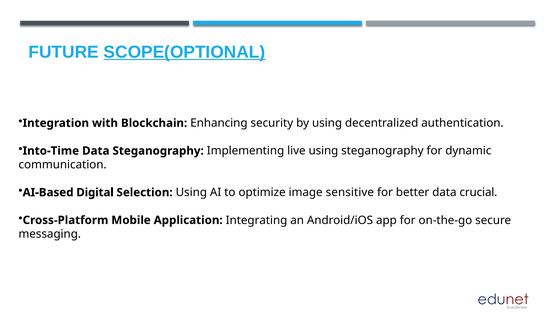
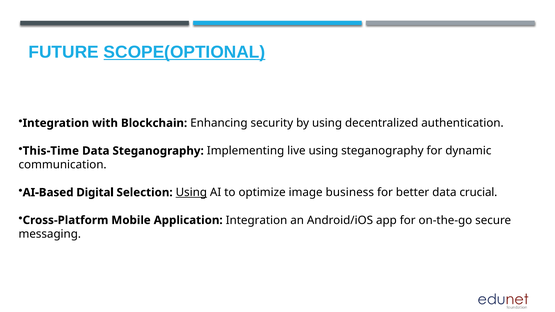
Into-Time: Into-Time -> This-Time
Using at (191, 193) underline: none -> present
sensitive: sensitive -> business
Application Integrating: Integrating -> Integration
